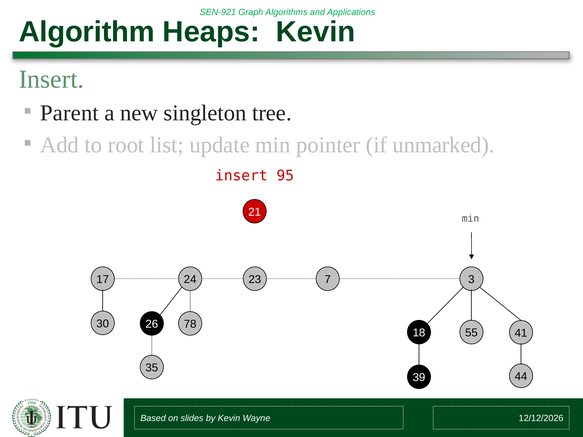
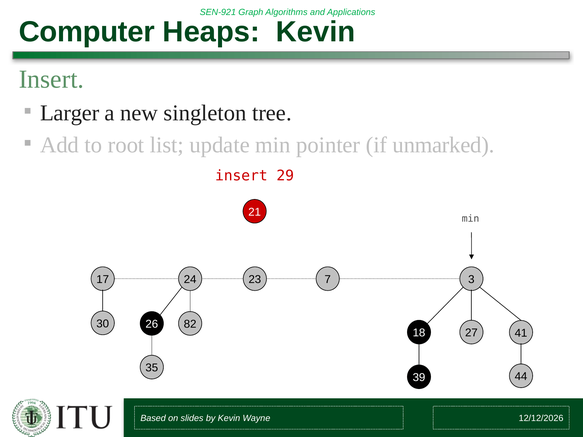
Algorithm: Algorithm -> Computer
Parent: Parent -> Larger
95: 95 -> 29
78: 78 -> 82
55: 55 -> 27
